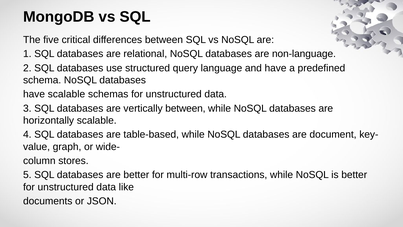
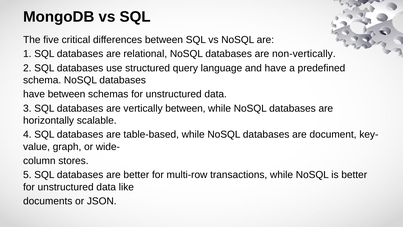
non-language: non-language -> non-vertically
have scalable: scalable -> between
